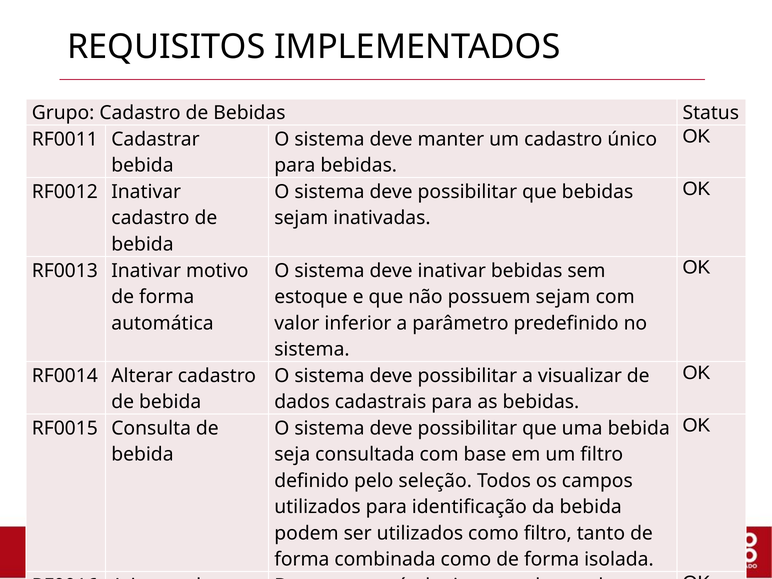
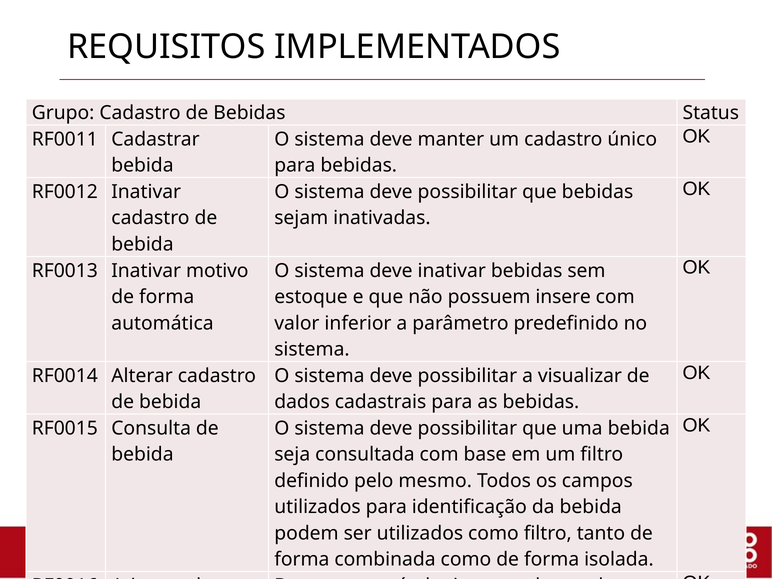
possuem sejam: sejam -> insere
seleção: seleção -> mesmo
